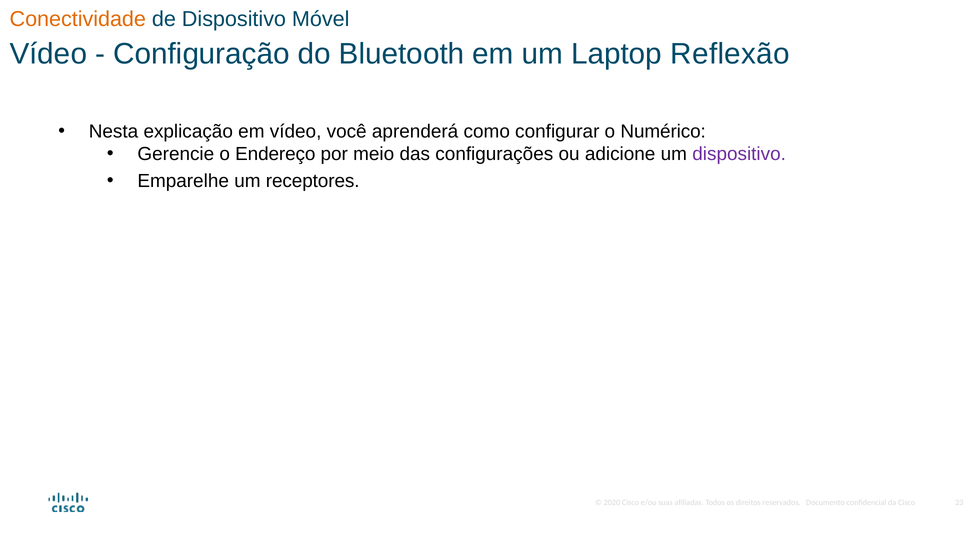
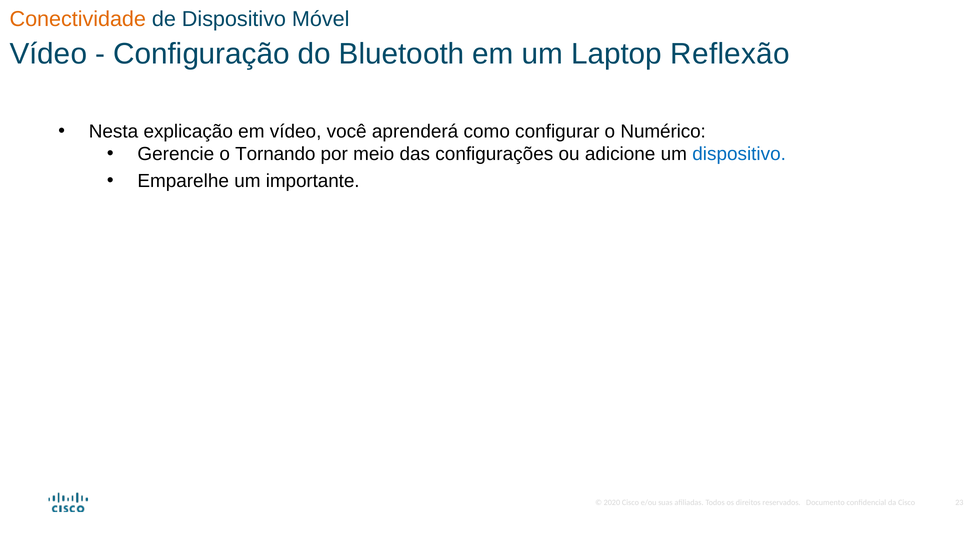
Endereço: Endereço -> Tornando
dispositivo at (739, 154) colour: purple -> blue
receptores: receptores -> importante
